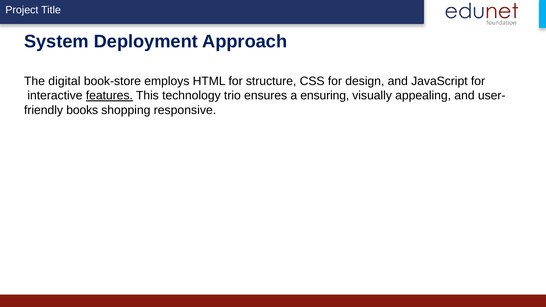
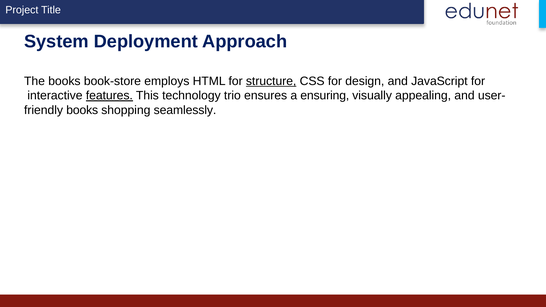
The digital: digital -> books
structure underline: none -> present
responsive: responsive -> seamlessly
